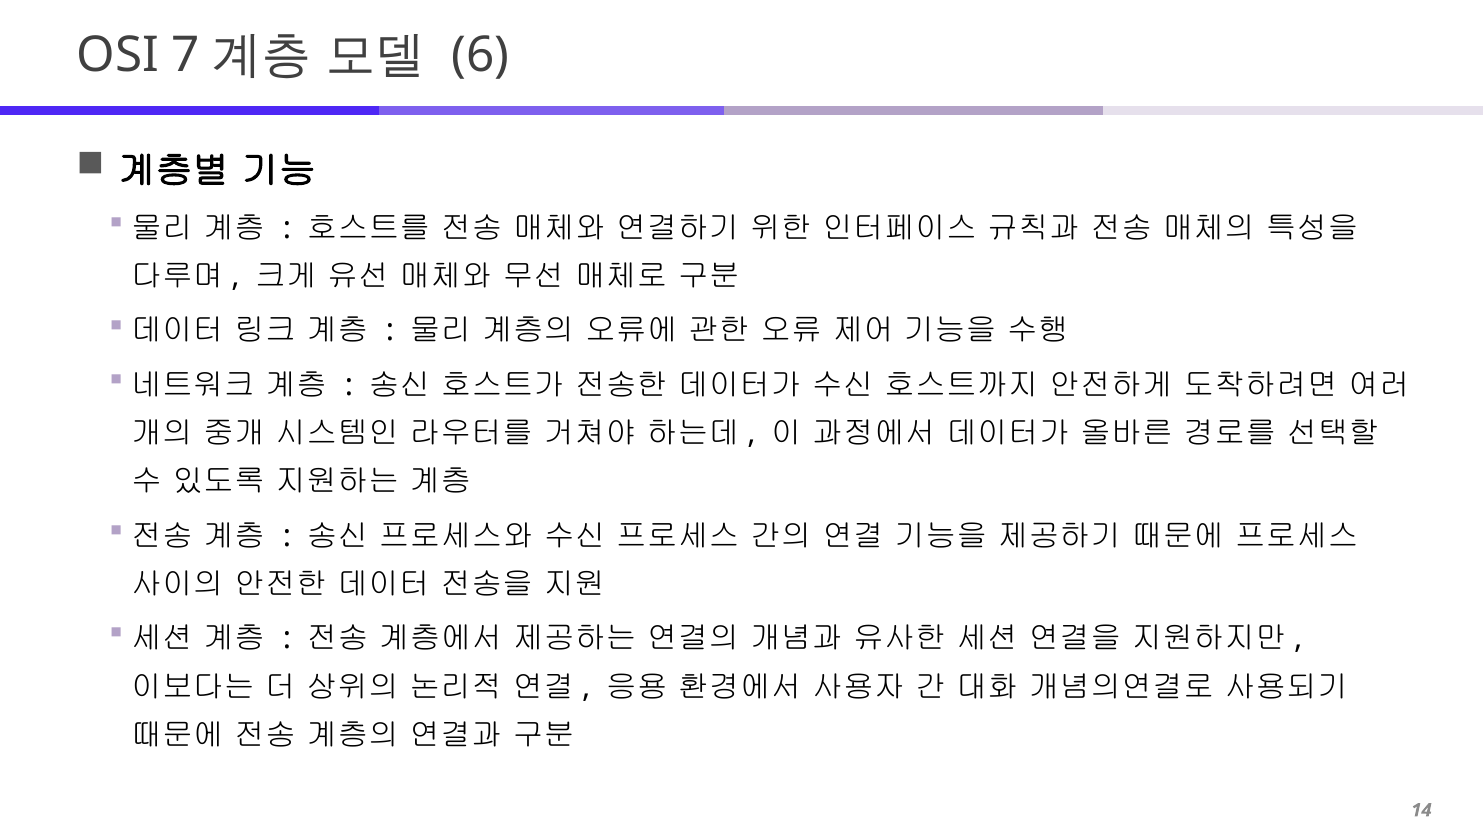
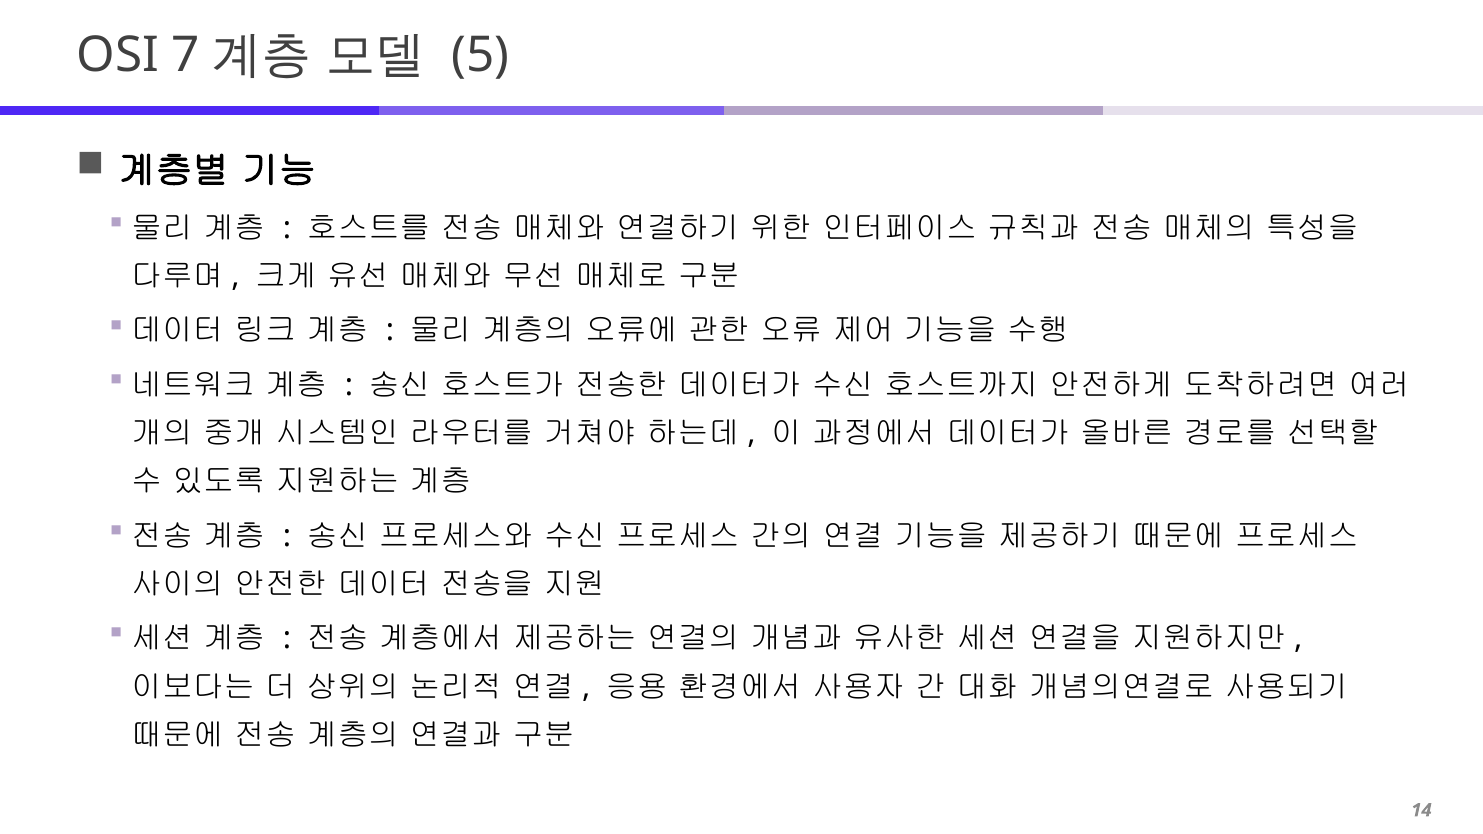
6: 6 -> 5
